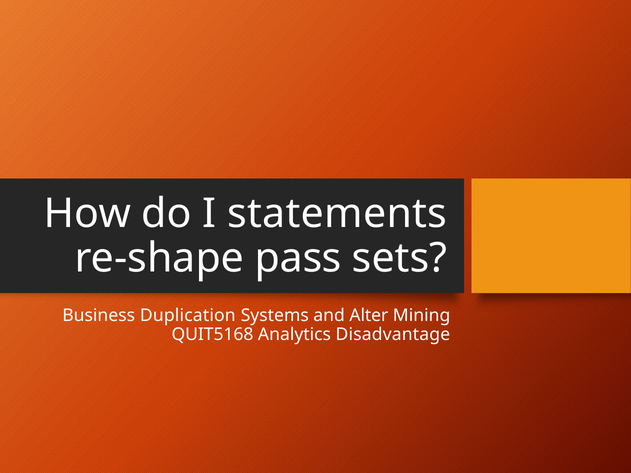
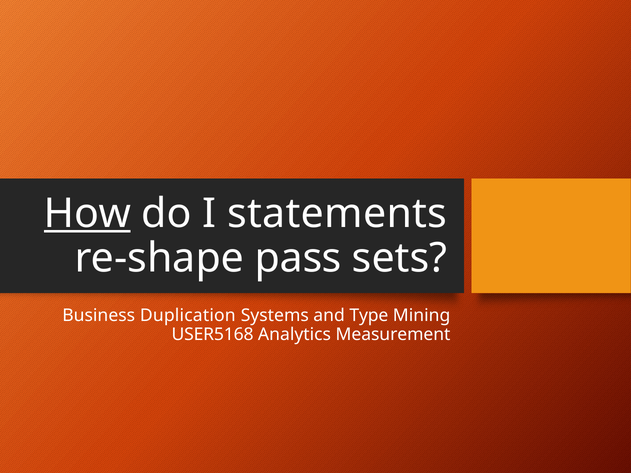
How underline: none -> present
Alter: Alter -> Type
QUIT5168: QUIT5168 -> USER5168
Disadvantage: Disadvantage -> Measurement
